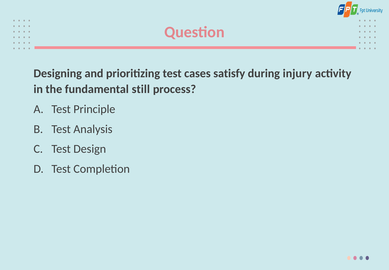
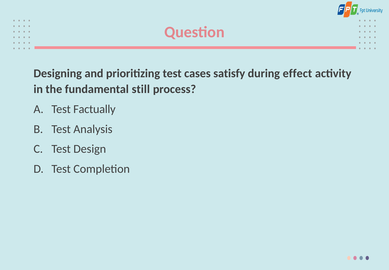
injury: injury -> effect
Principle: Principle -> Factually
